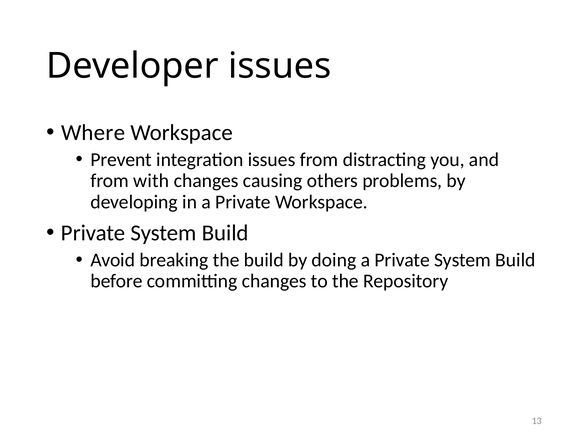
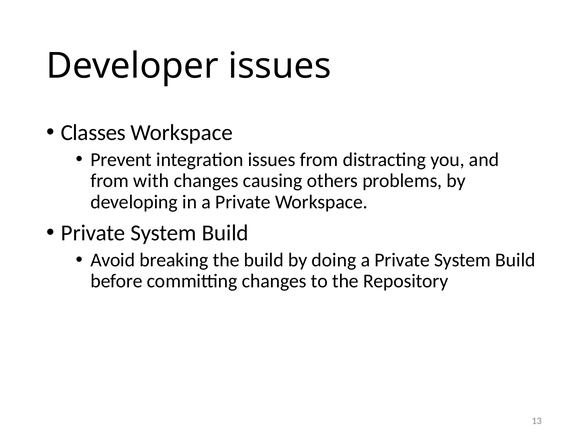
Where: Where -> Classes
